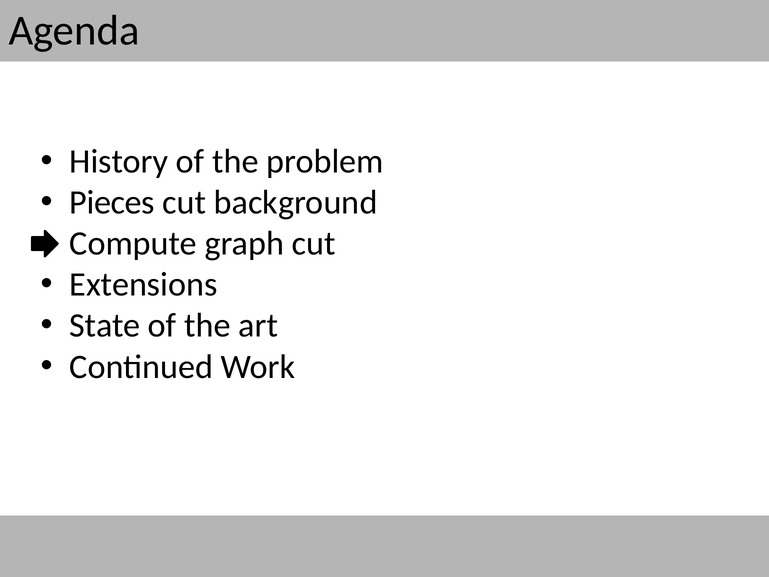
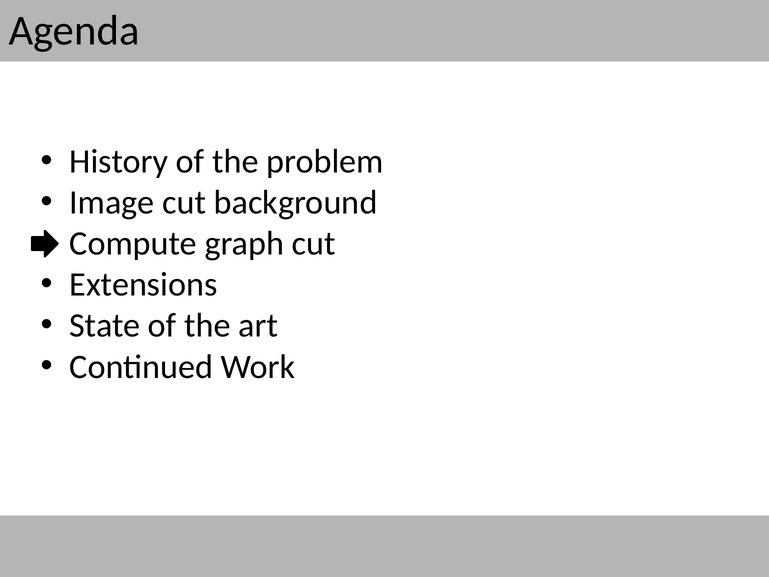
Pieces: Pieces -> Image
